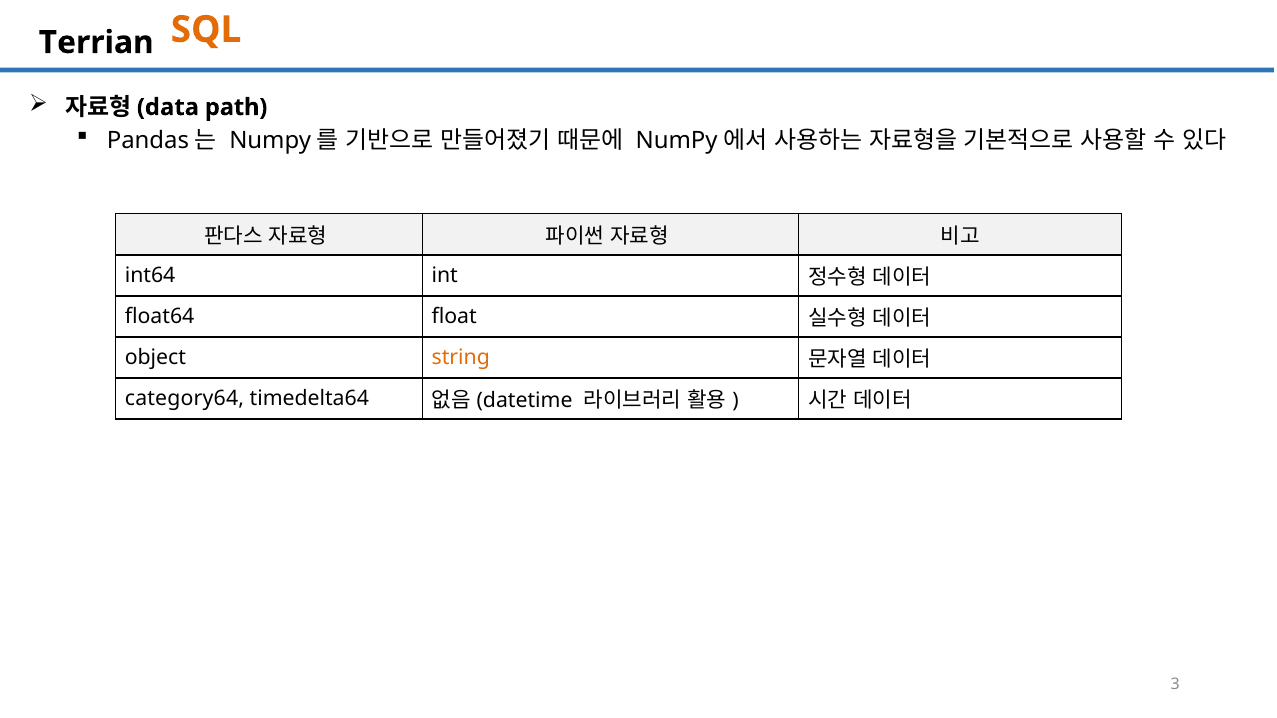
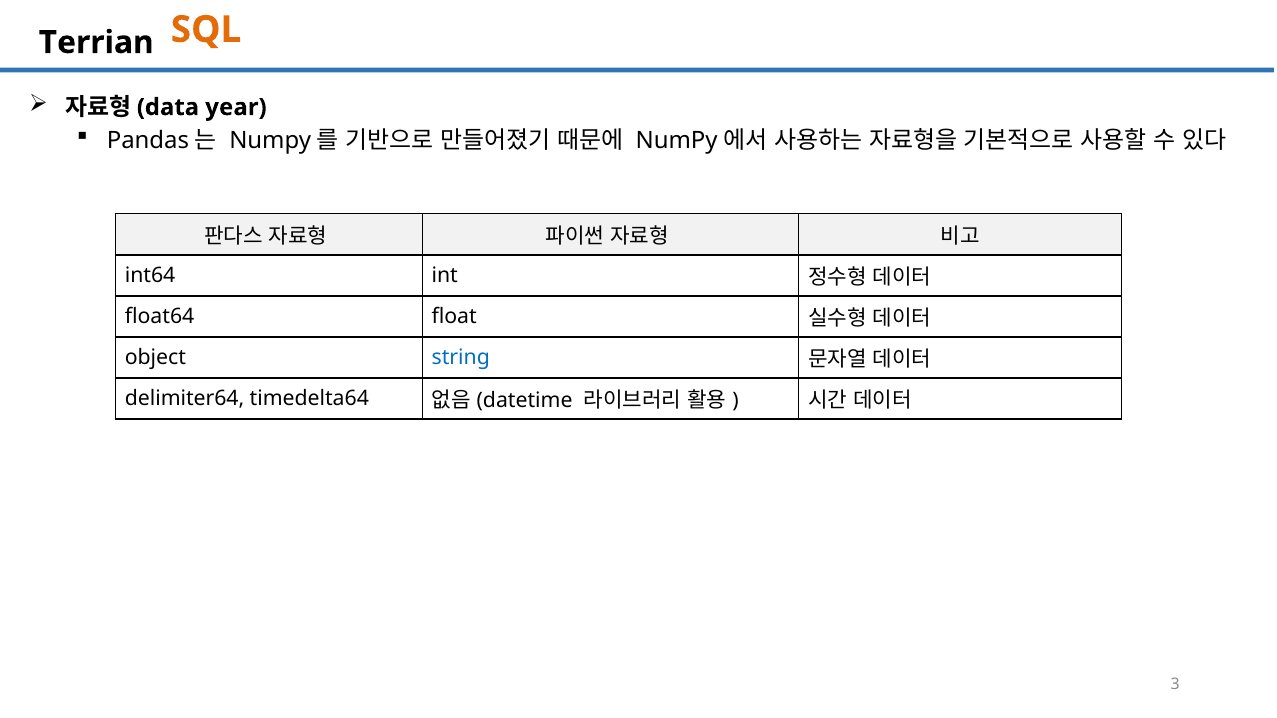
path: path -> year
string colour: orange -> blue
category64: category64 -> delimiter64
